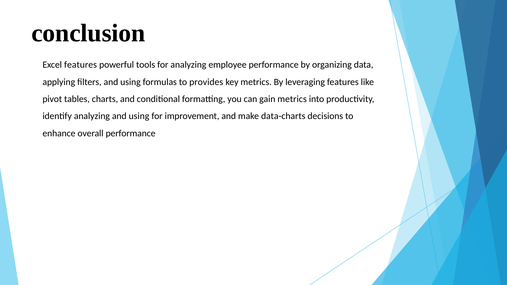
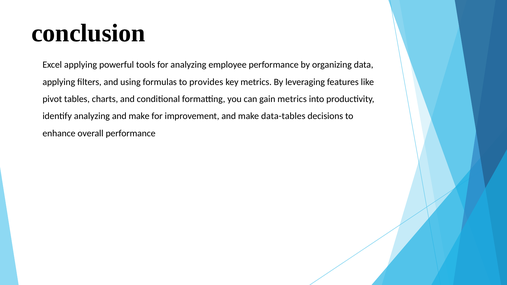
Excel features: features -> applying
using at (139, 116): using -> make
data-charts: data-charts -> data-tables
